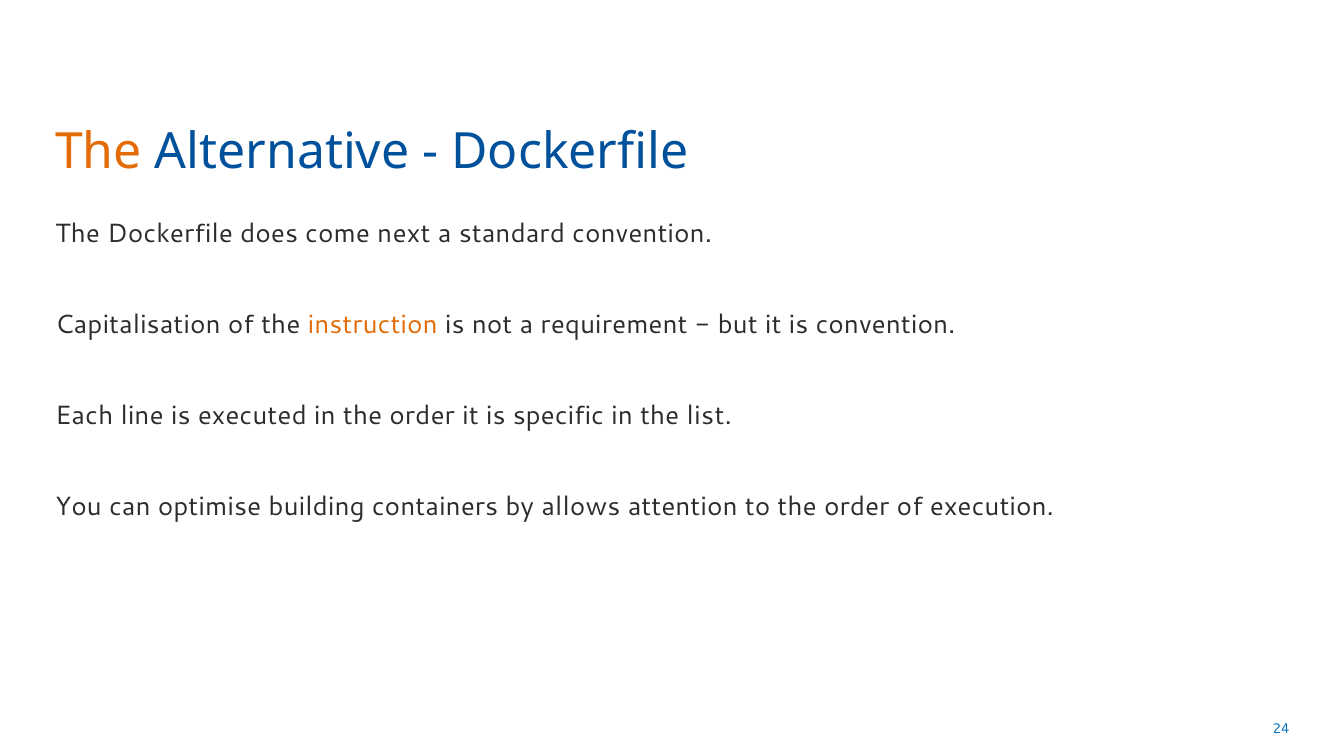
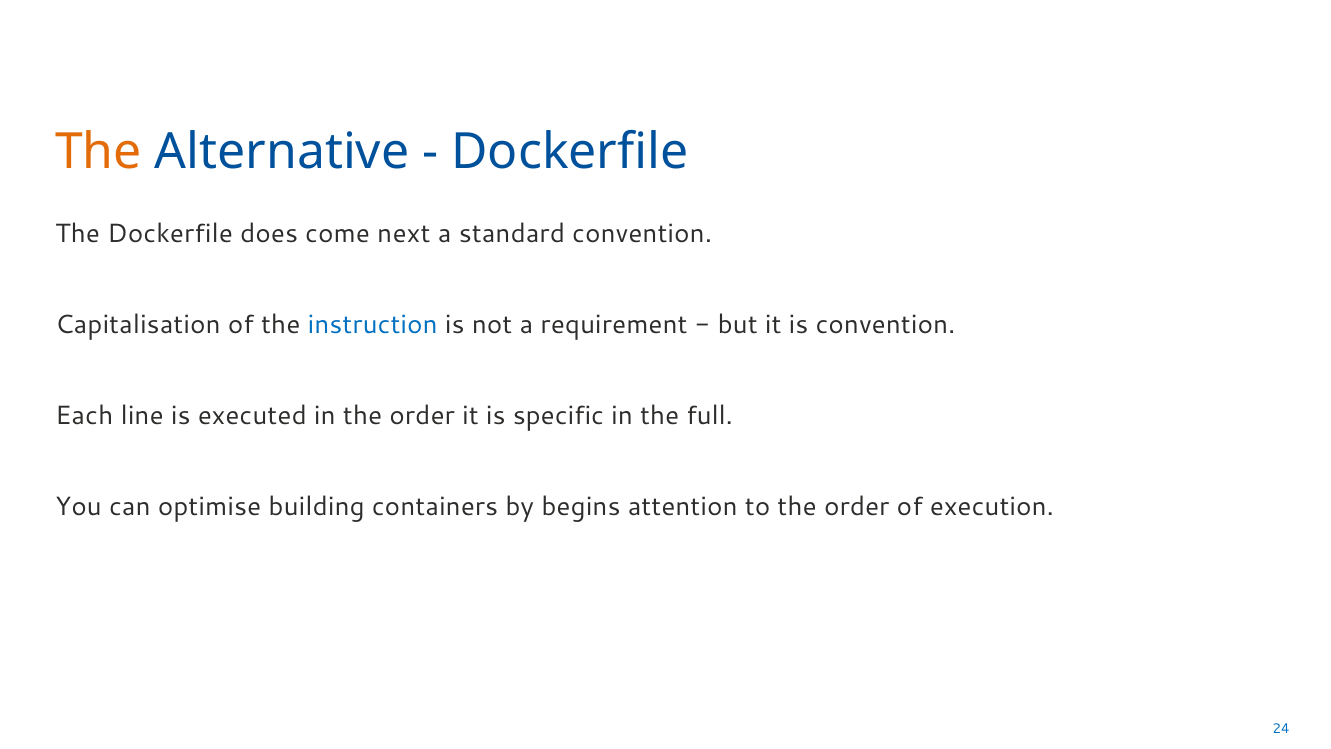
instruction colour: orange -> blue
list: list -> full
allows: allows -> begins
